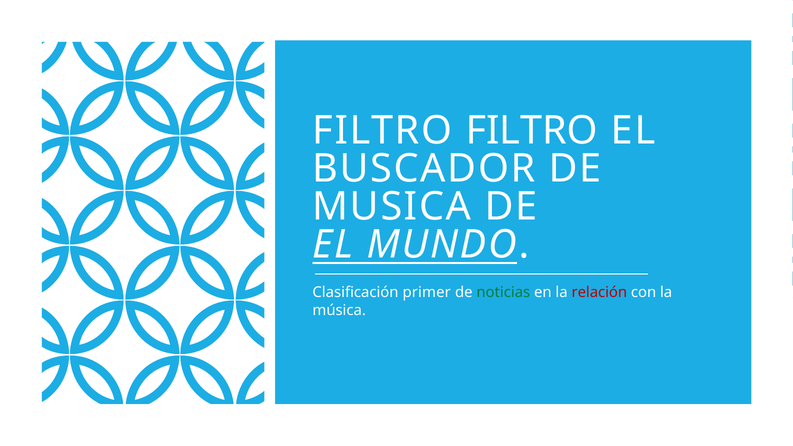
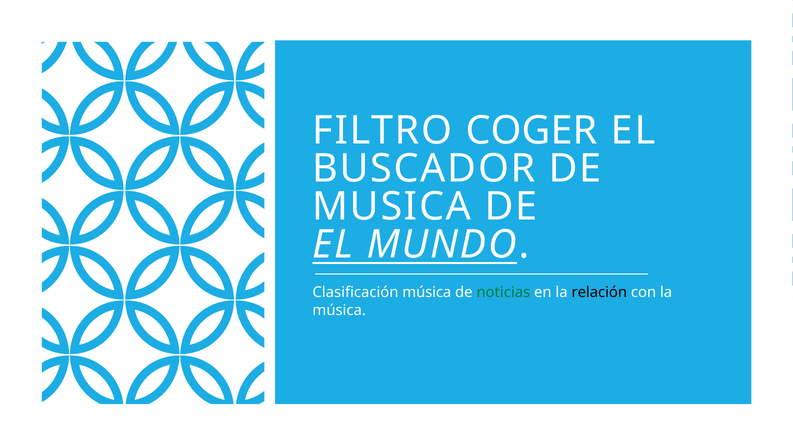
FILTRO FILTRO: FILTRO -> COGER
Clasificación primer: primer -> música
relación colour: red -> black
